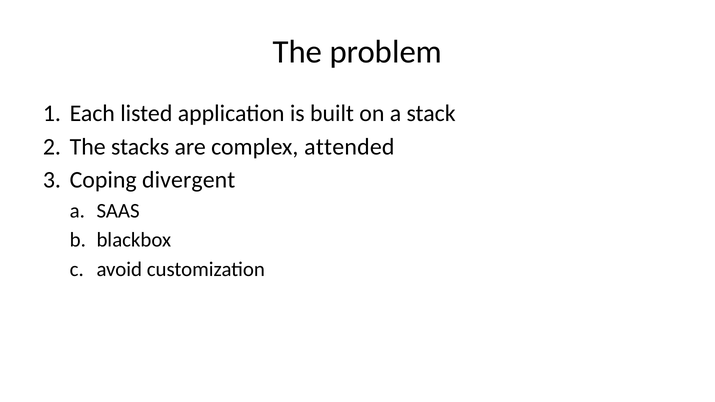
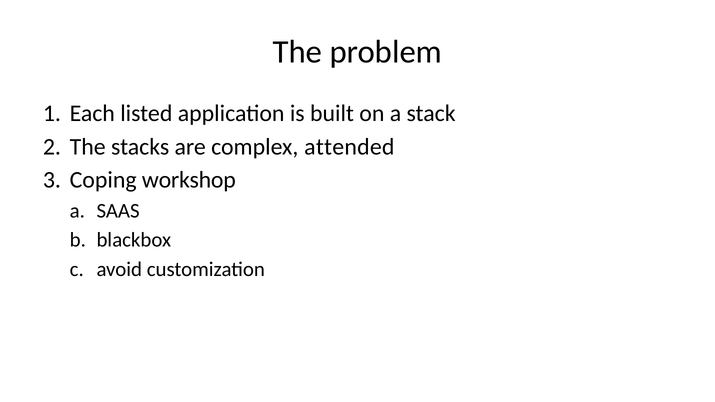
divergent: divergent -> workshop
